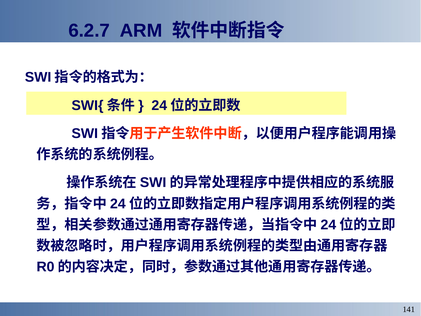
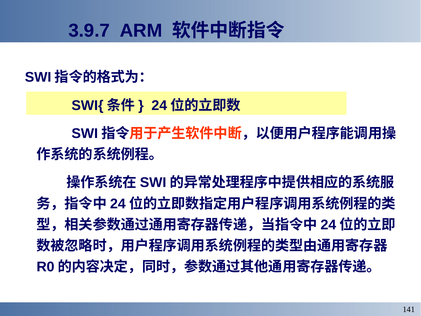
6.2.7: 6.2.7 -> 3.9.7
